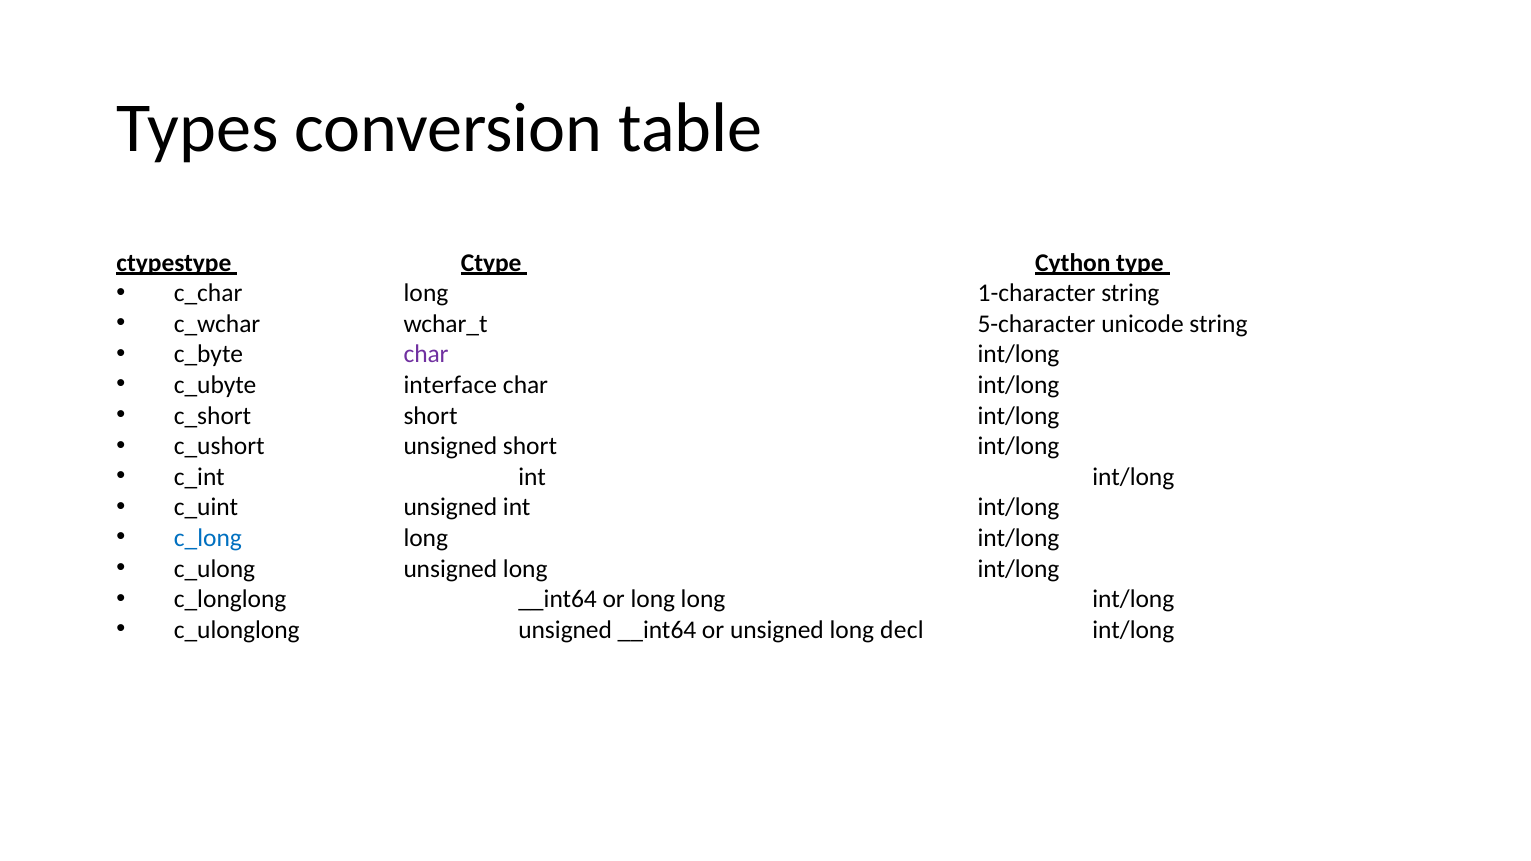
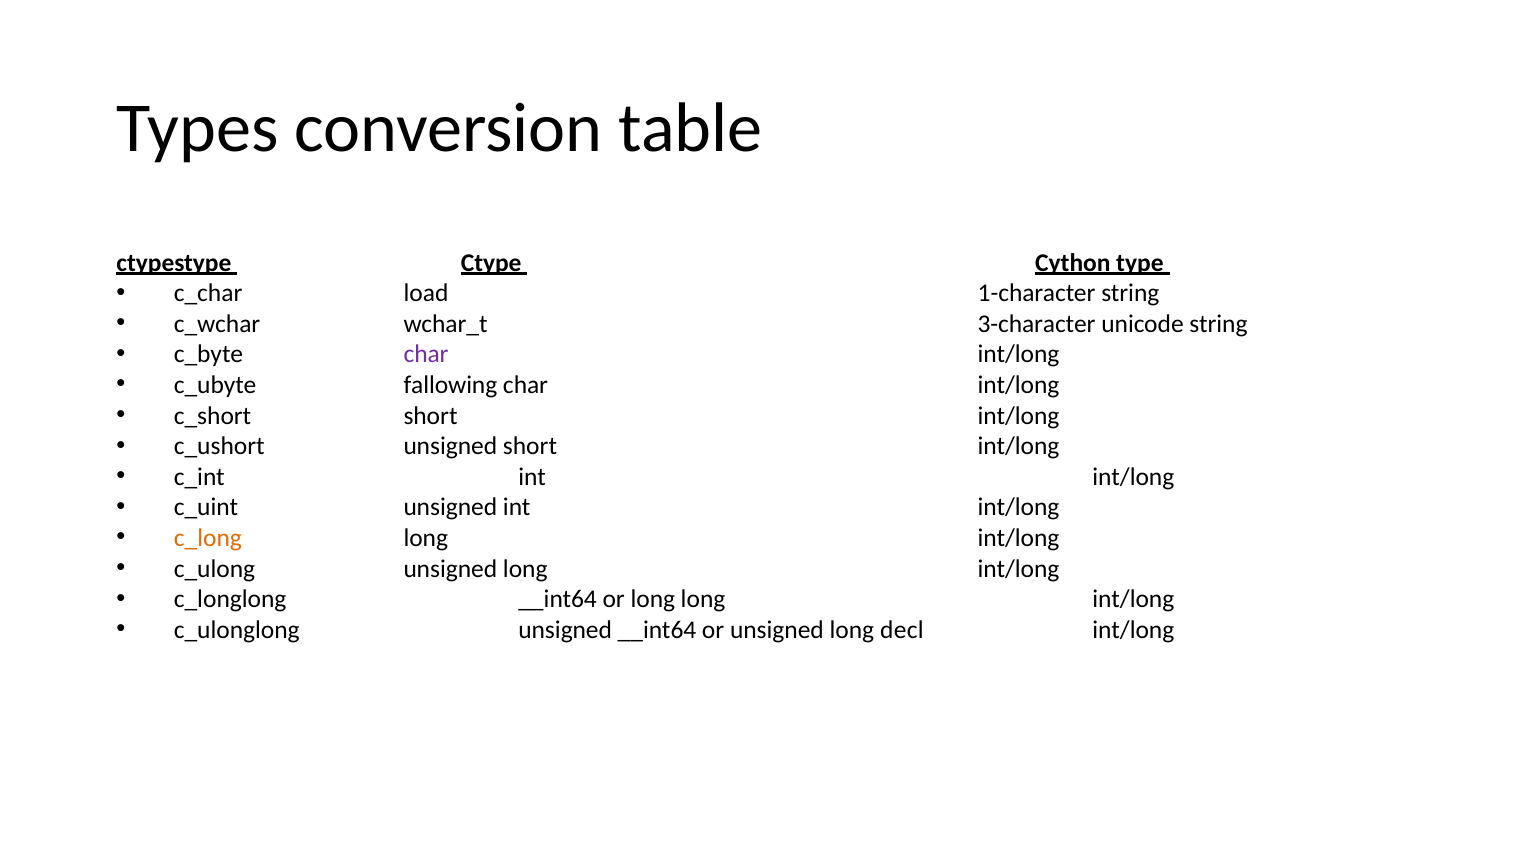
c_char long: long -> load
5-character: 5-character -> 3-character
interface: interface -> fallowing
c_long colour: blue -> orange
